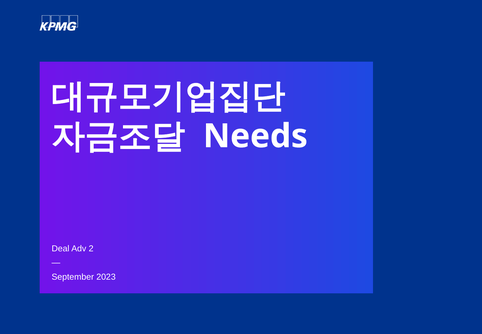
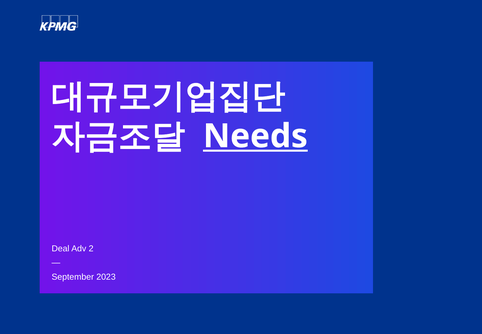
Needs underline: none -> present
